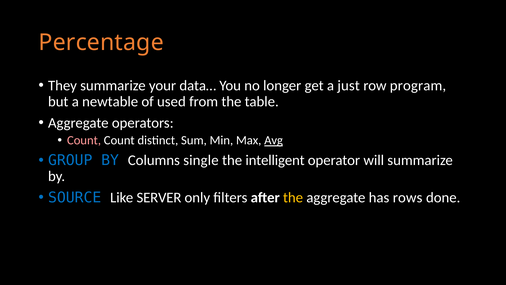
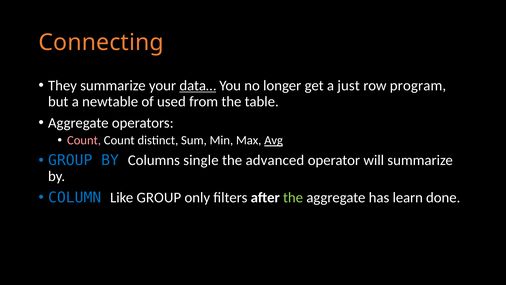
Percentage: Percentage -> Connecting
data… underline: none -> present
intelligent: intelligent -> advanced
SOURCE: SOURCE -> COLUMN
Like SERVER: SERVER -> GROUP
the at (293, 197) colour: yellow -> light green
rows: rows -> learn
